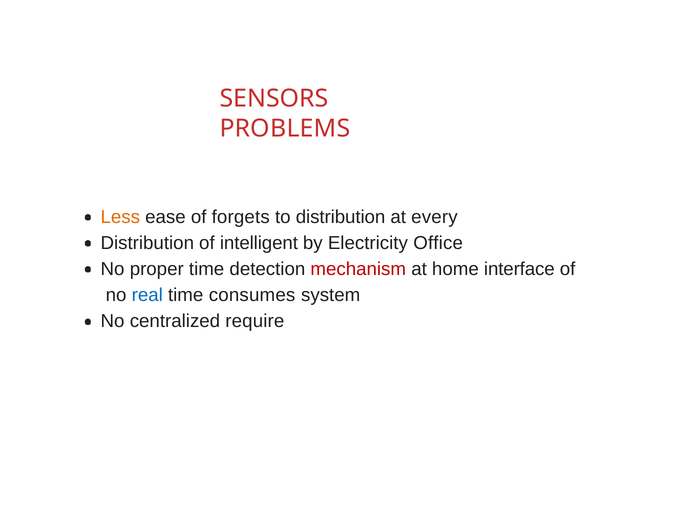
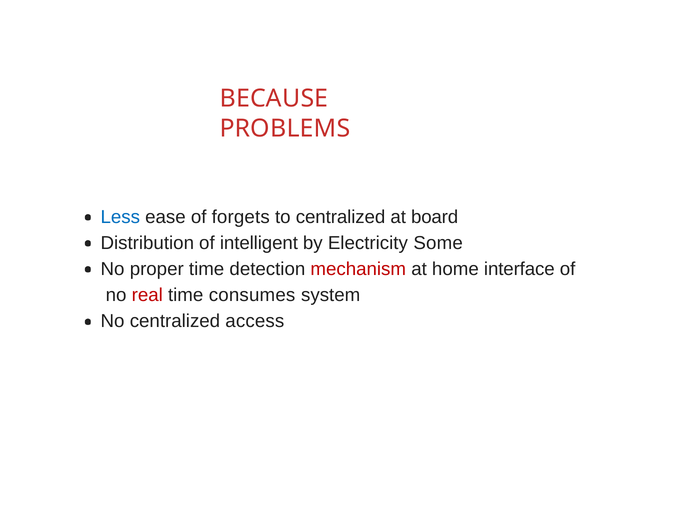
SENSORS: SENSORS -> BECAUSE
Less colour: orange -> blue
to distribution: distribution -> centralized
every: every -> board
Office: Office -> Some
real colour: blue -> red
require: require -> access
